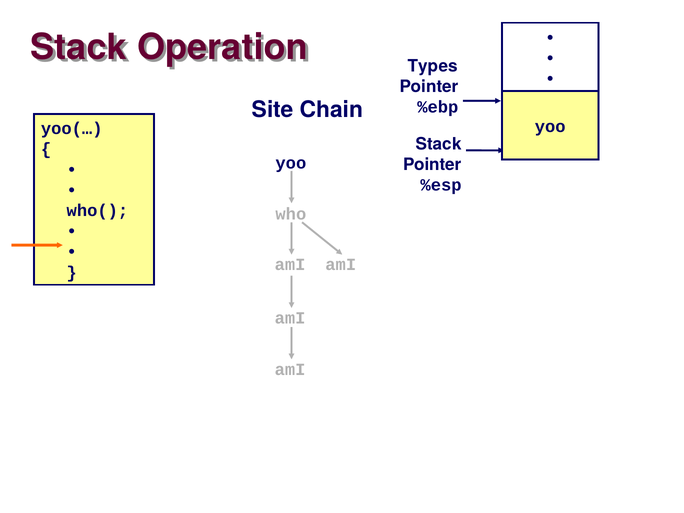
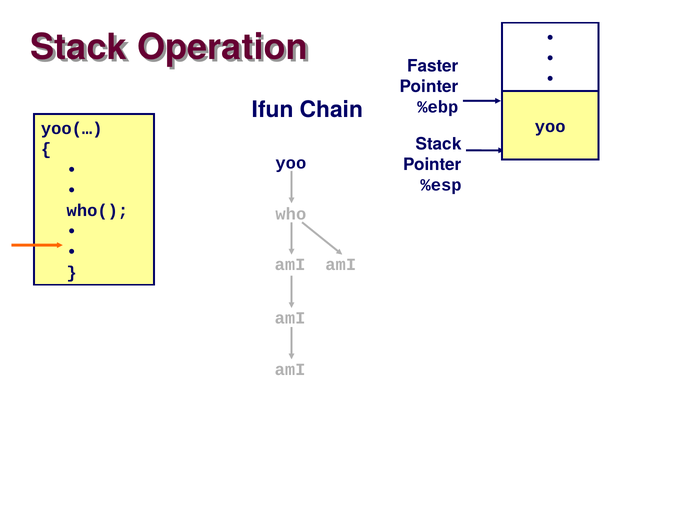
Types: Types -> Faster
Site: Site -> Ifun
